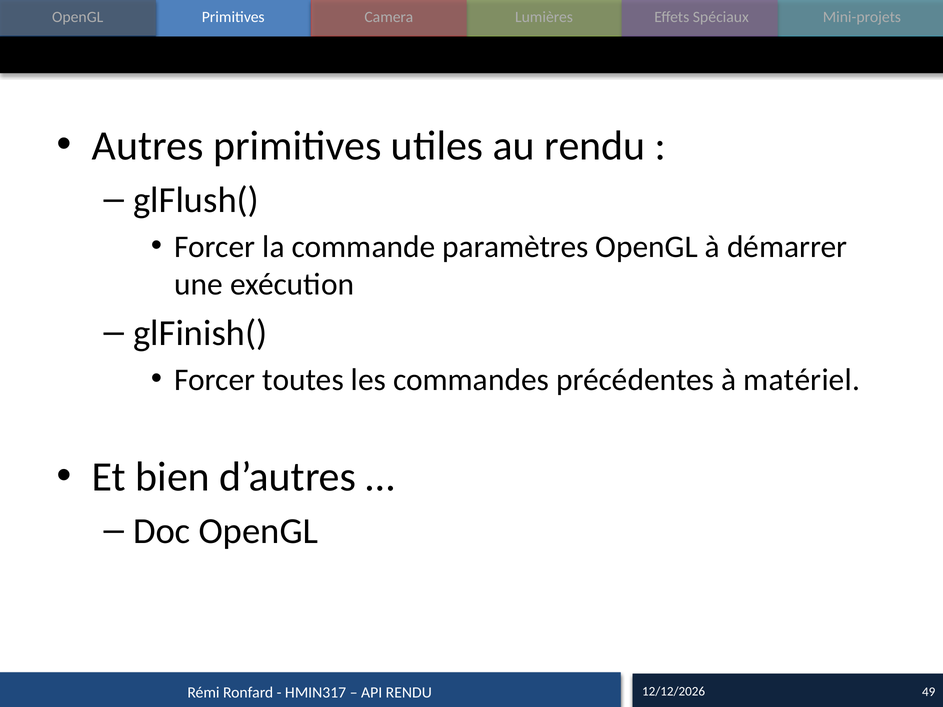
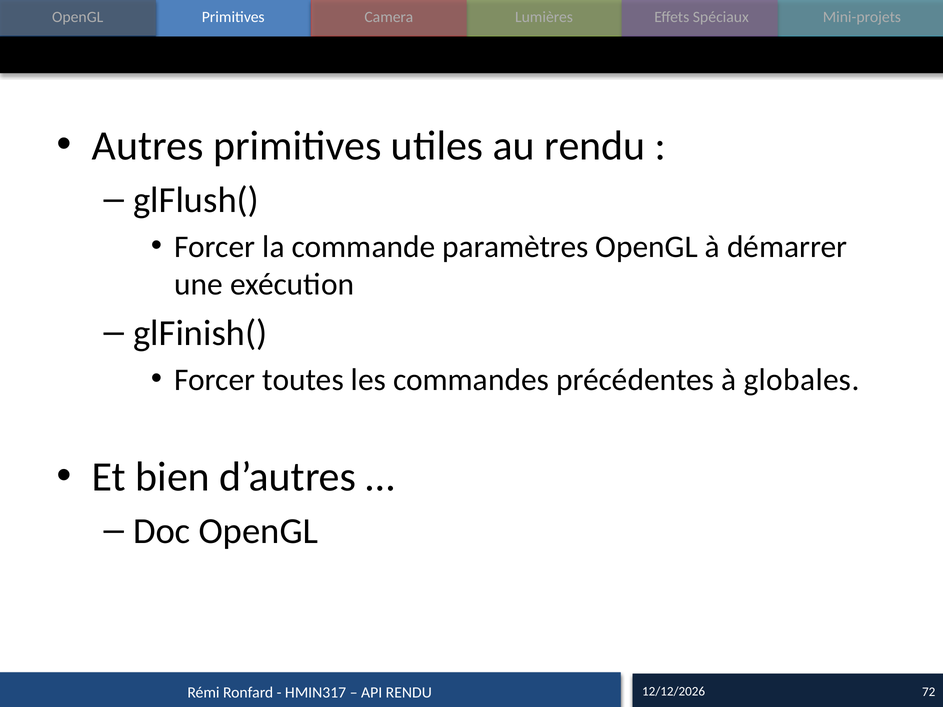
matériel: matériel -> globales
49: 49 -> 72
